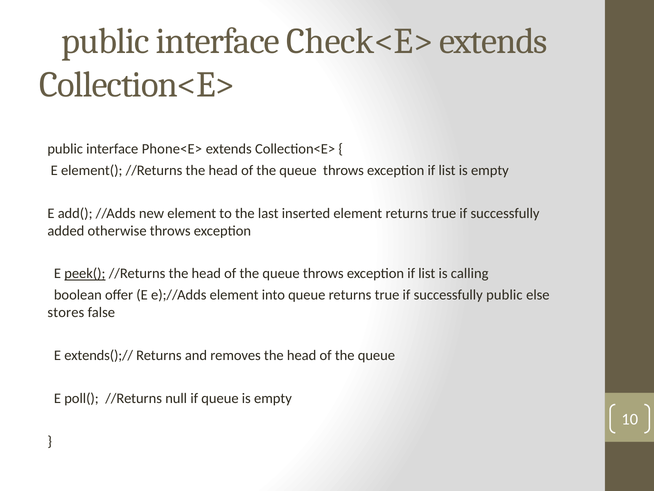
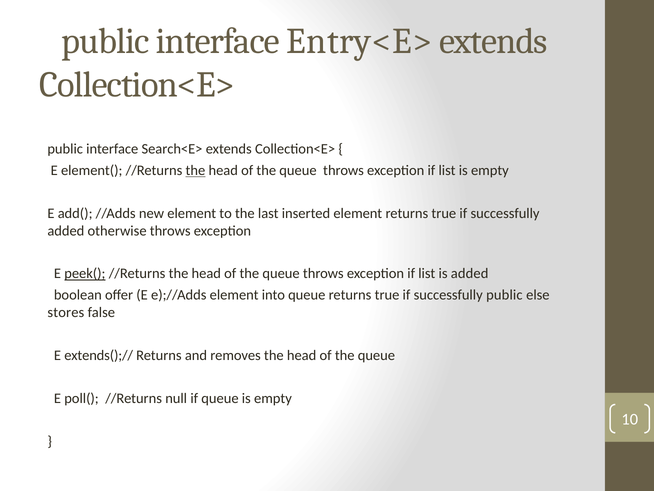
Check<E>: Check<E> -> Entry<E>
Phone<E>: Phone<E> -> Search<E>
the at (195, 170) underline: none -> present
is calling: calling -> added
